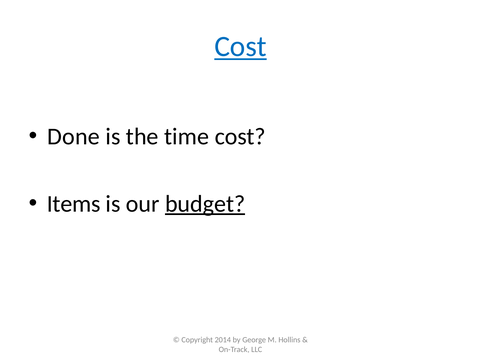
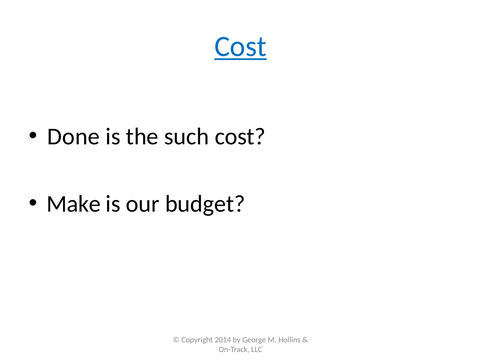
time: time -> such
Items: Items -> Make
budget underline: present -> none
